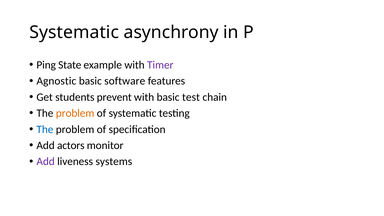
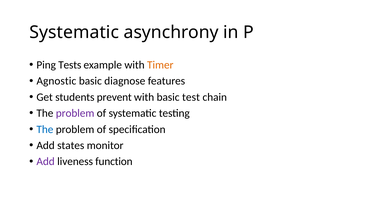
State: State -> Tests
Timer colour: purple -> orange
software: software -> diagnose
problem at (75, 113) colour: orange -> purple
actors: actors -> states
systems: systems -> function
